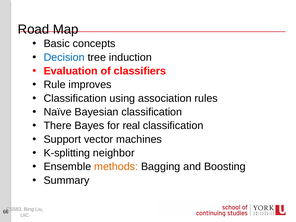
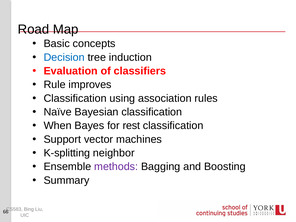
There: There -> When
real: real -> rest
methods colour: orange -> purple
